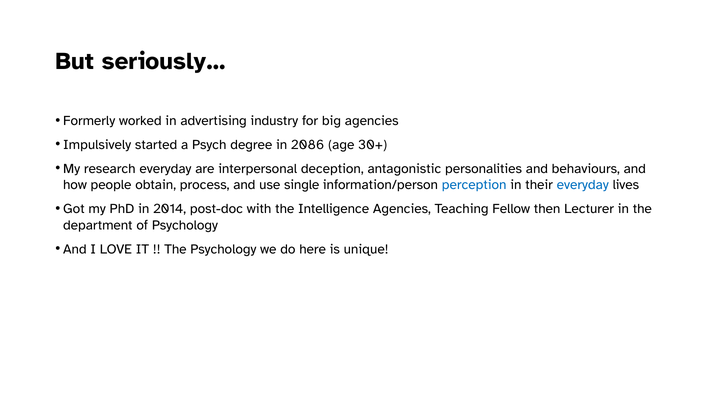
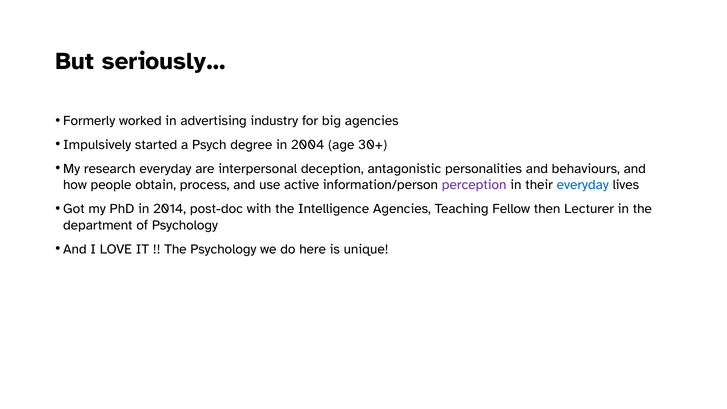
2086: 2086 -> 2004
single: single -> active
perception colour: blue -> purple
